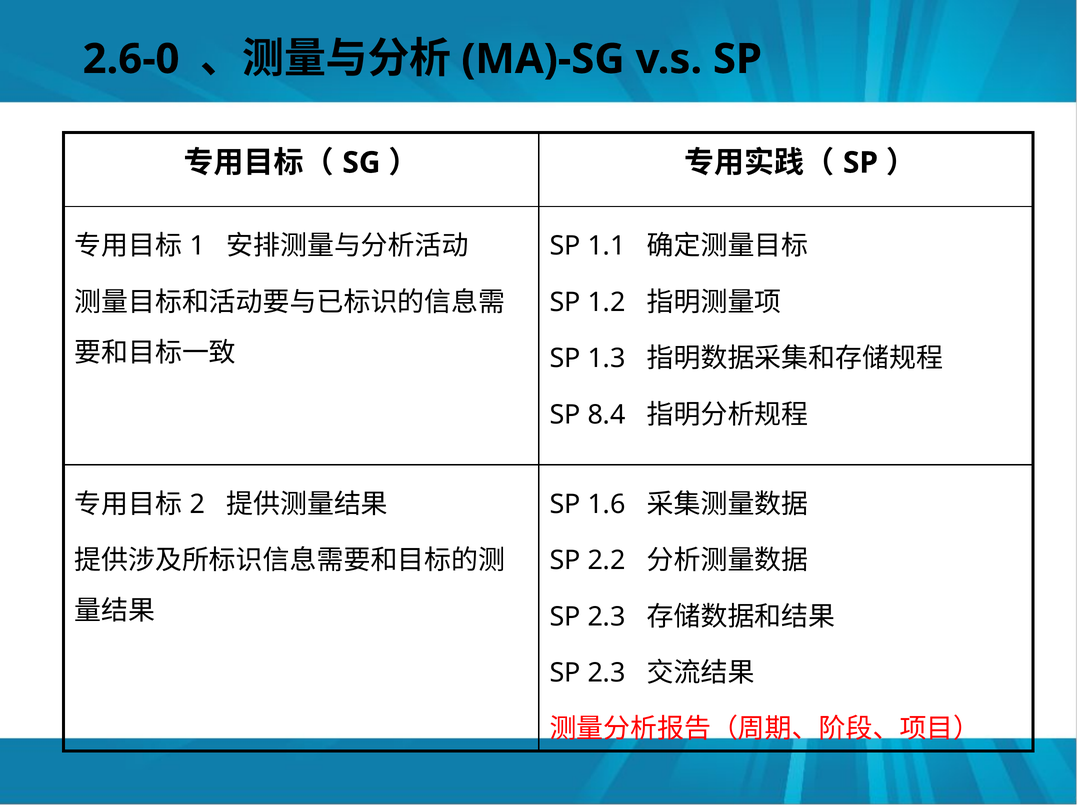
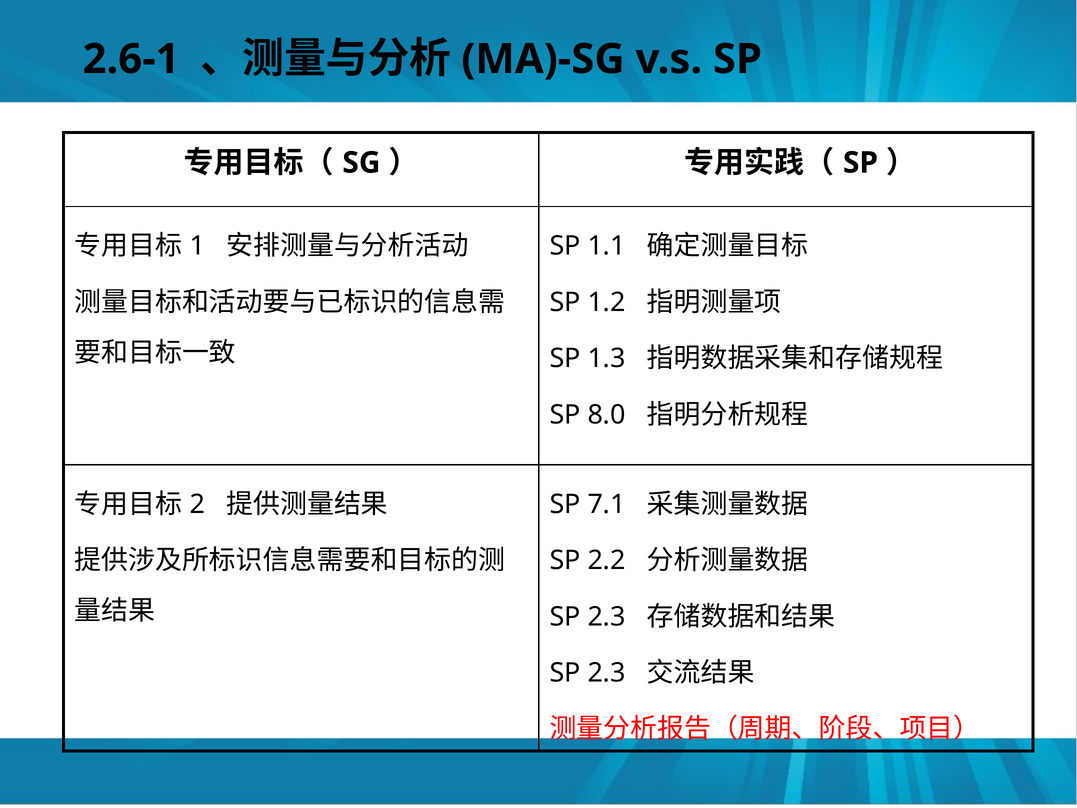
2.6-0: 2.6-0 -> 2.6-1
8.4: 8.4 -> 8.0
1.6: 1.6 -> 7.1
